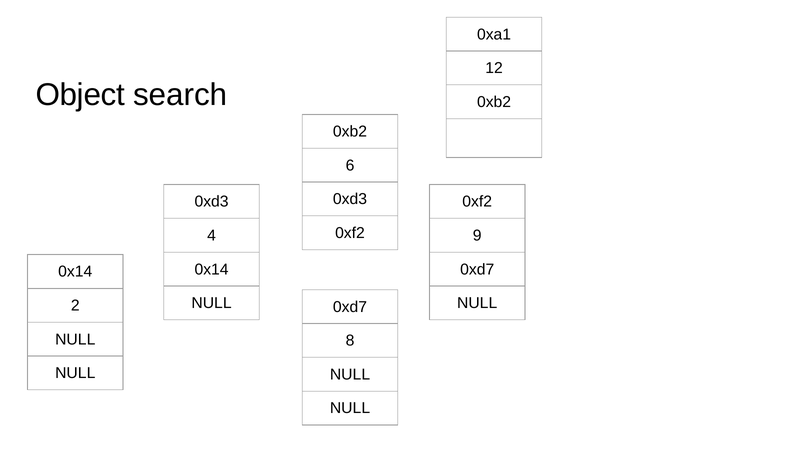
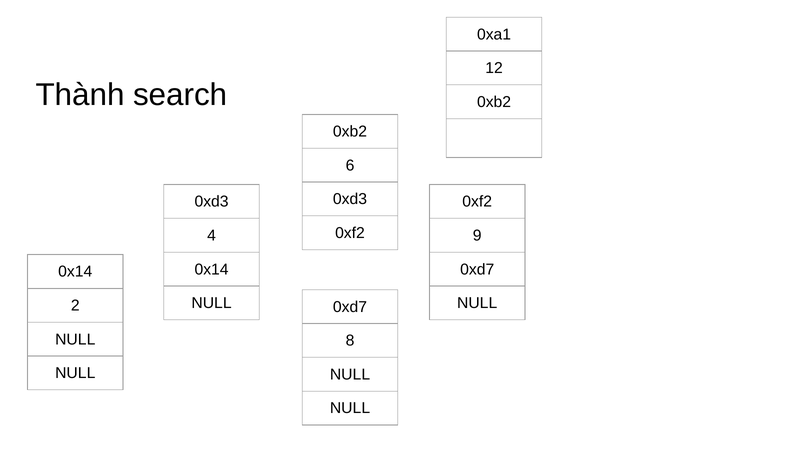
Object: Object -> Thành
